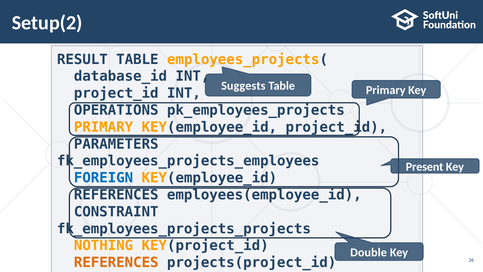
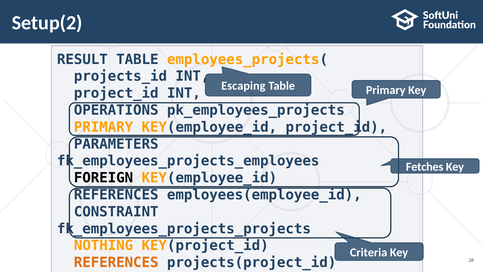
database_id: database_id -> projects_id
Suggests: Suggests -> Escaping
Present: Present -> Fetches
FOREIGN colour: blue -> black
Double: Double -> Criteria
